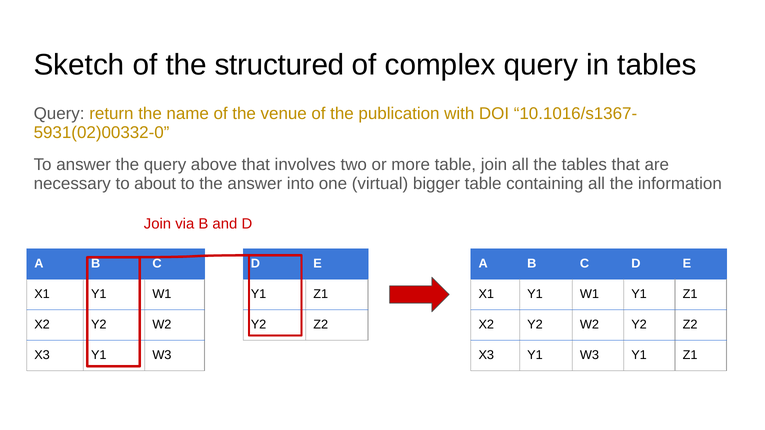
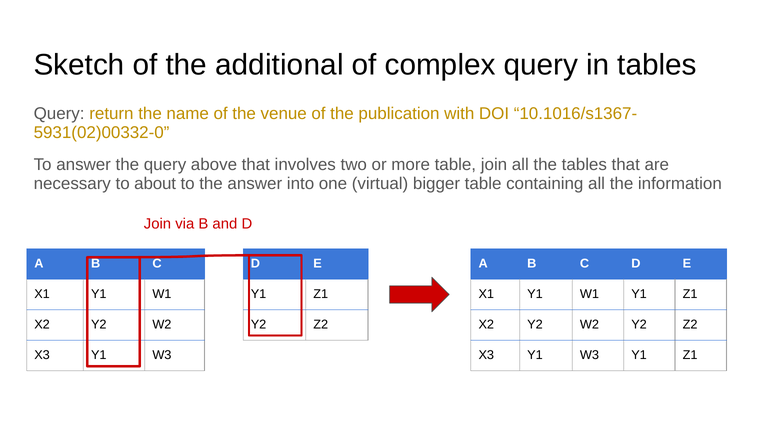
structured: structured -> additional
